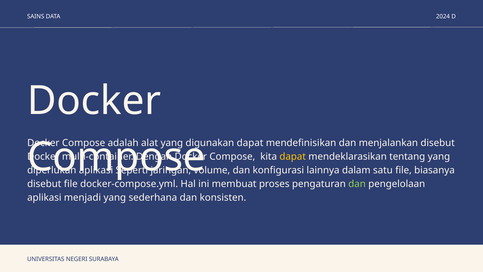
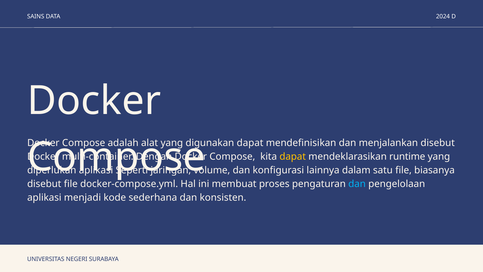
tentang: tentang -> runtime
dan at (357, 184) colour: light green -> light blue
menjadi yang: yang -> kode
